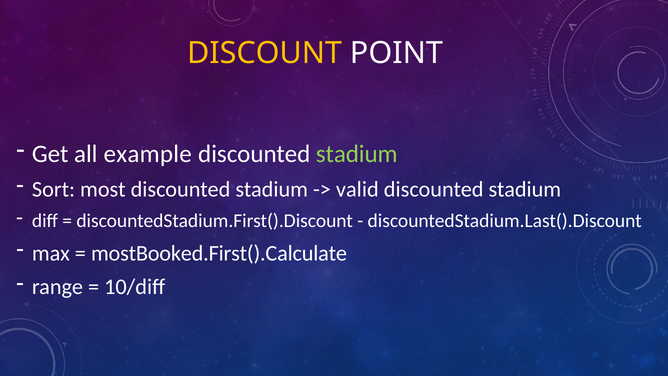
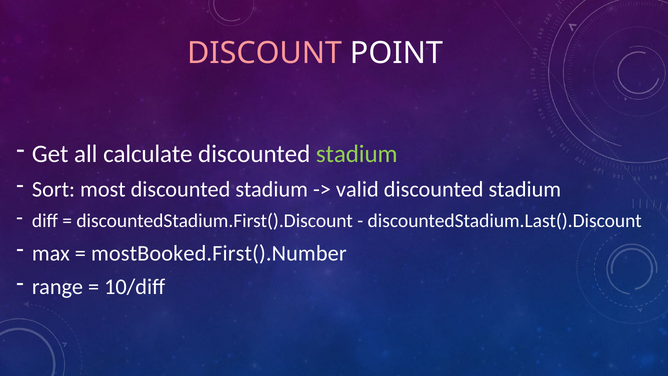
DISCOUNT colour: yellow -> pink
example: example -> calculate
mostBooked.First().Calculate: mostBooked.First().Calculate -> mostBooked.First().Number
